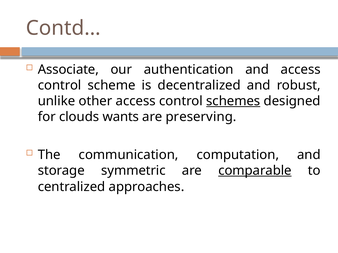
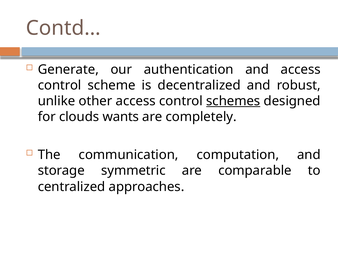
Associate: Associate -> Generate
preserving: preserving -> completely
comparable underline: present -> none
